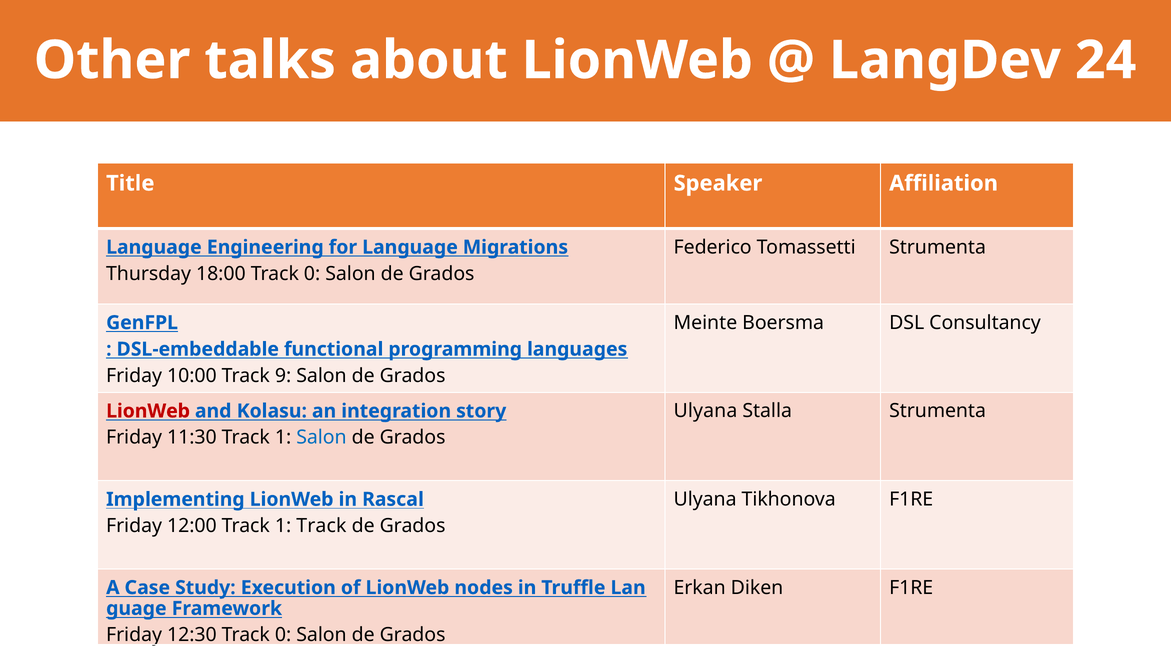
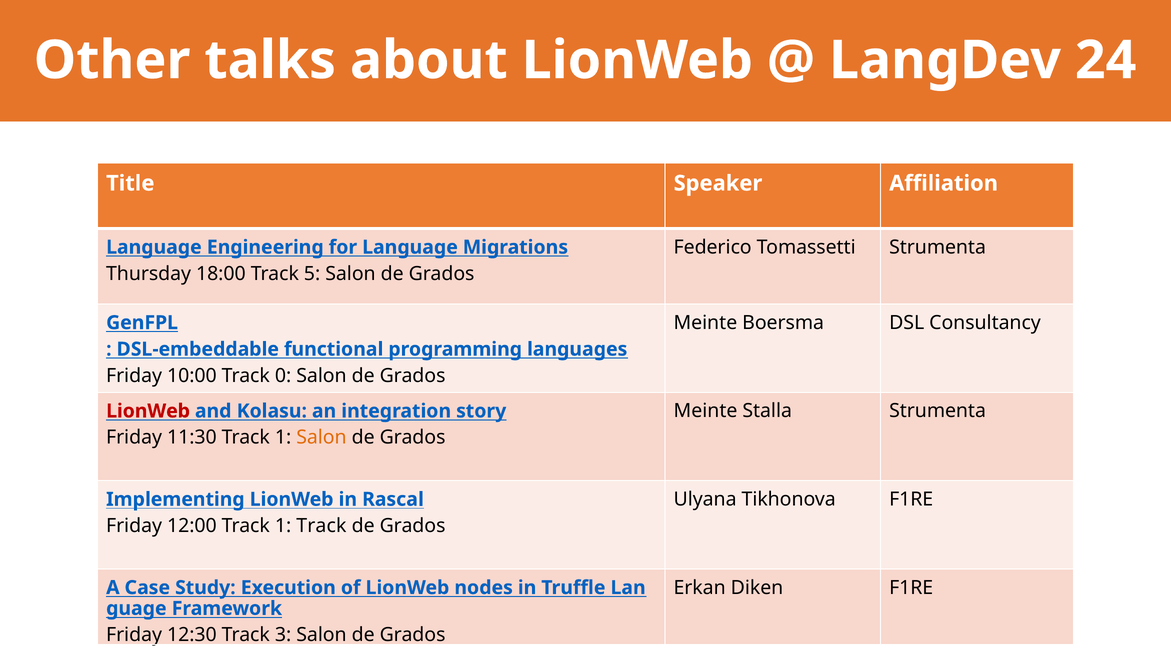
18:00 Track 0: 0 -> 5
9: 9 -> 0
Ulyana at (705, 411): Ulyana -> Meinte
Salon at (321, 437) colour: blue -> orange
12:30 Track 0: 0 -> 3
